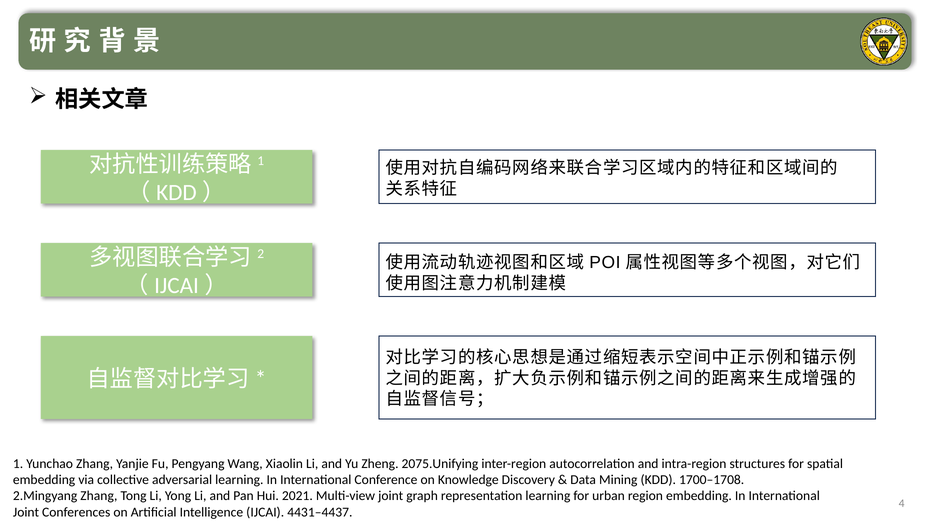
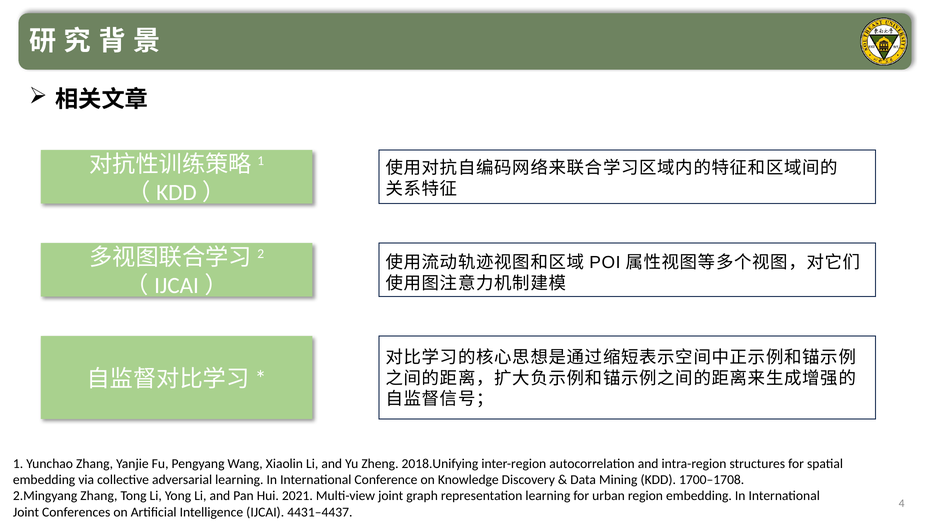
2075.Unifying: 2075.Unifying -> 2018.Unifying
